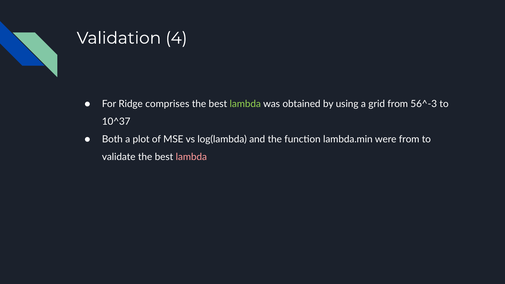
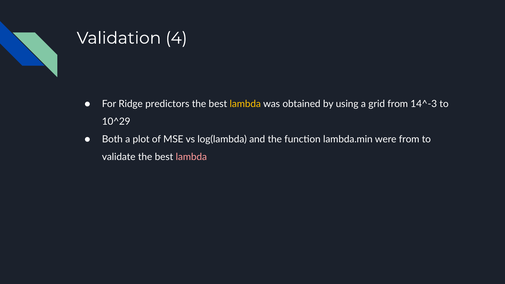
comprises: comprises -> predictors
lambda at (245, 104) colour: light green -> yellow
56^-3: 56^-3 -> 14^-3
10^37: 10^37 -> 10^29
